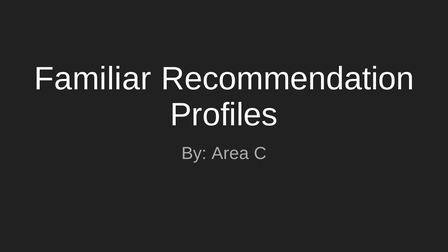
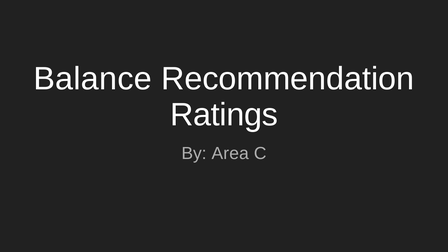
Familiar: Familiar -> Balance
Profiles: Profiles -> Ratings
